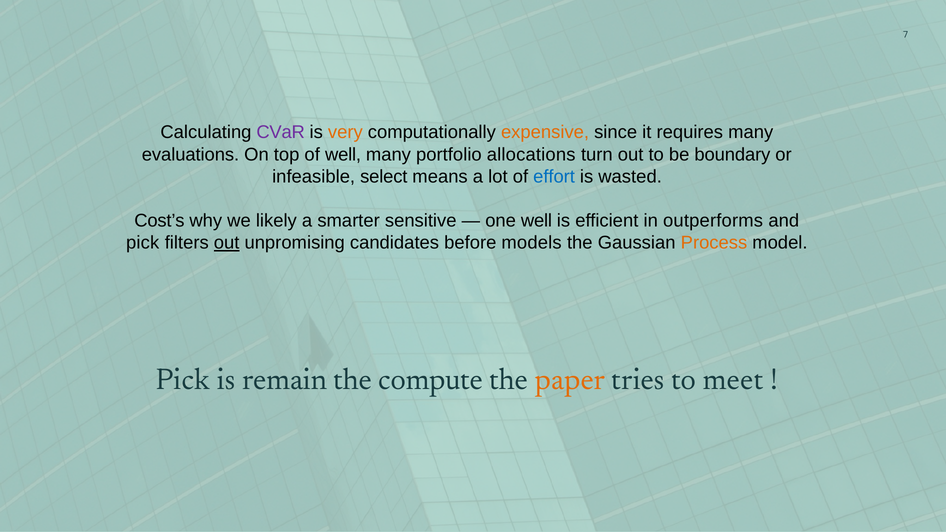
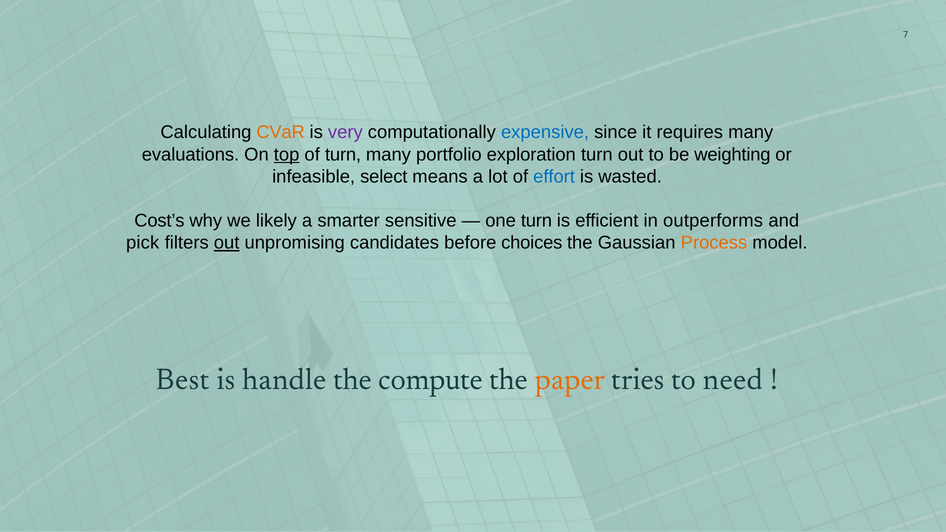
CVaR colour: purple -> orange
very colour: orange -> purple
expensive colour: orange -> blue
top underline: none -> present
of well: well -> turn
allocations: allocations -> exploration
boundary: boundary -> weighting
one well: well -> turn
models: models -> choices
Pick at (183, 379): Pick -> Best
remain: remain -> handle
meet: meet -> need
